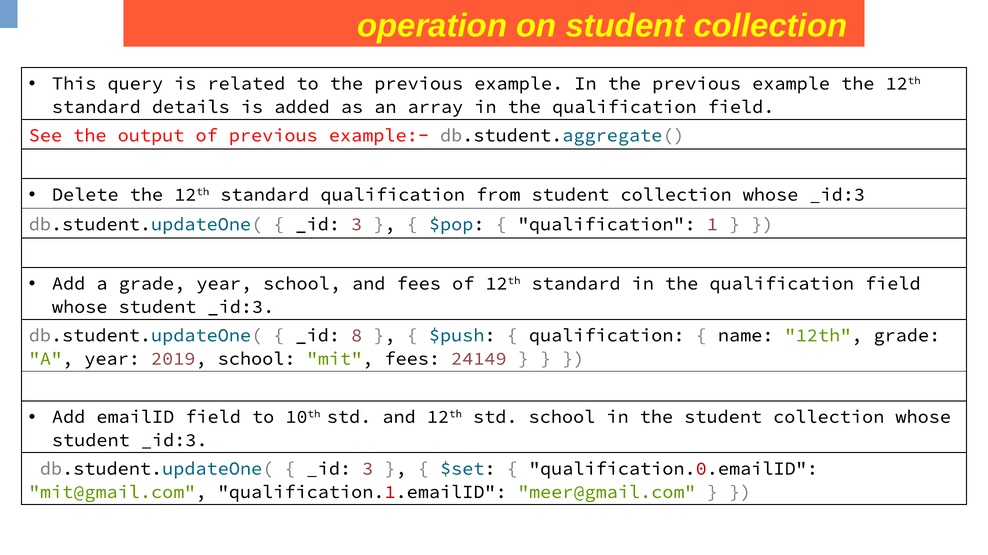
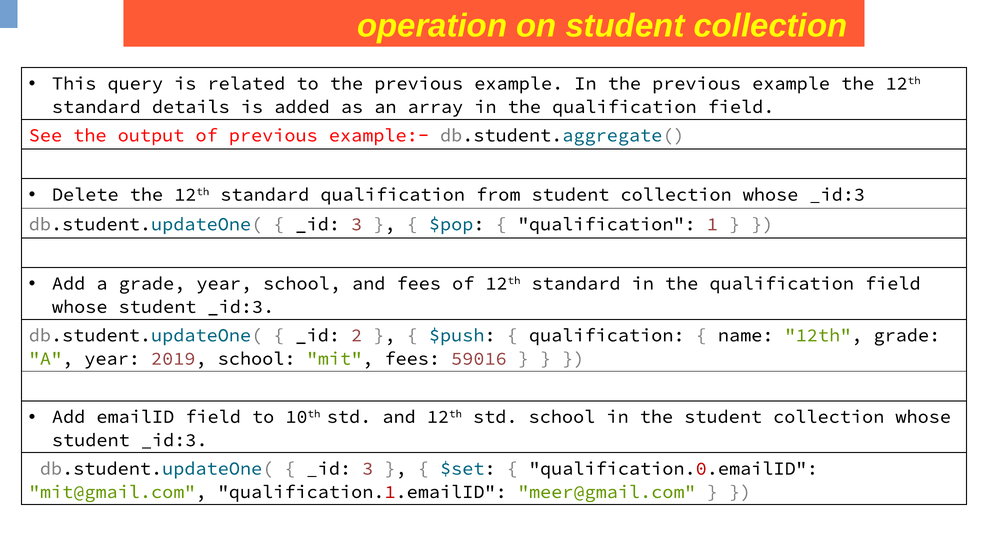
8: 8 -> 2
24149: 24149 -> 59016
